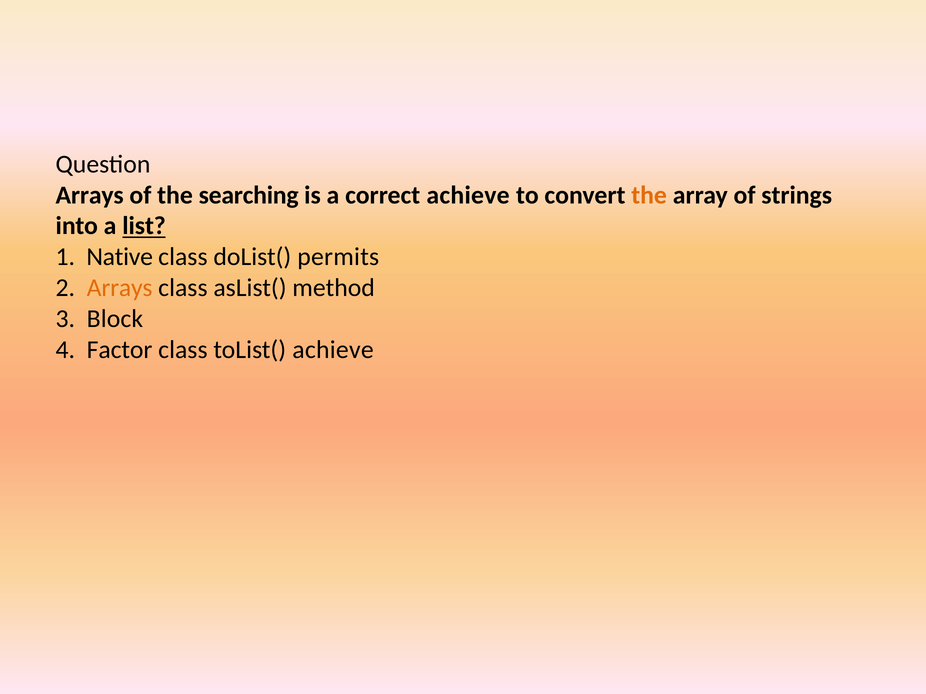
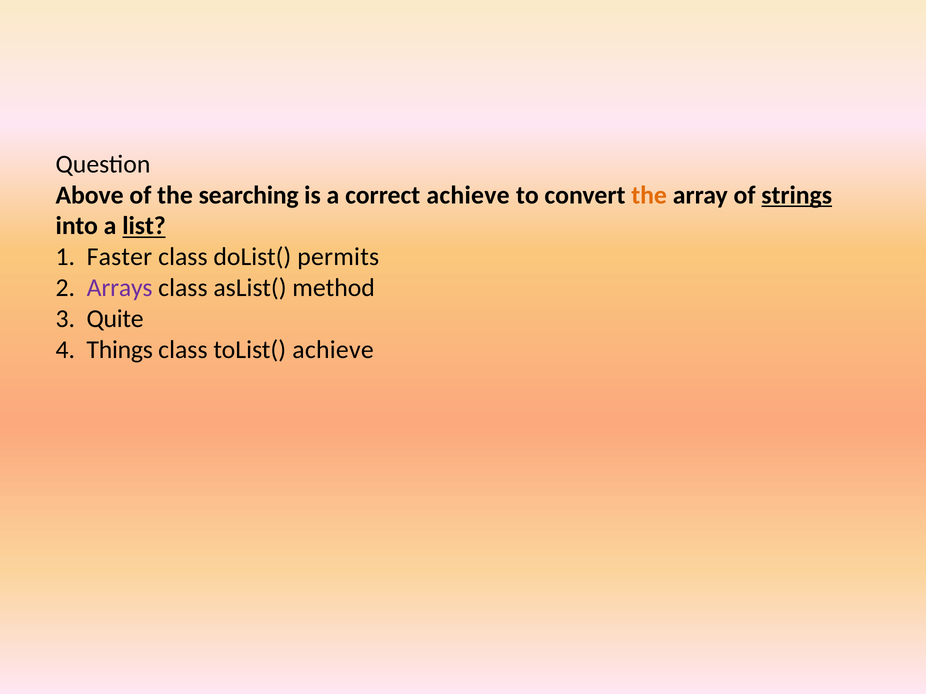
Arrays at (90, 195): Arrays -> Above
strings underline: none -> present
Native: Native -> Faster
Arrays at (120, 288) colour: orange -> purple
Block: Block -> Quite
Factor: Factor -> Things
